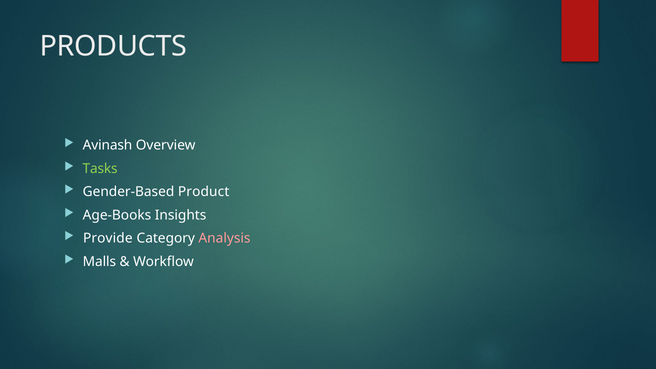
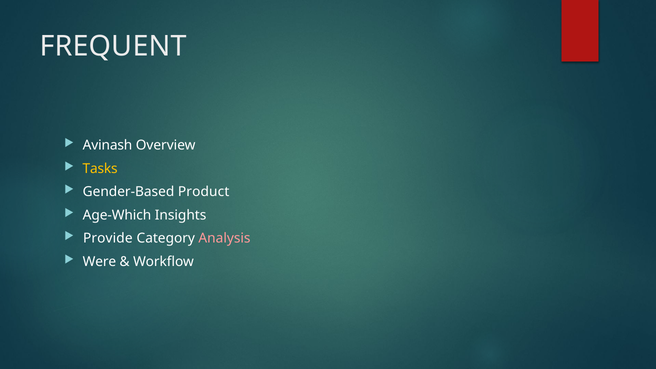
PRODUCTS: PRODUCTS -> FREQUENT
Tasks colour: light green -> yellow
Age-Books: Age-Books -> Age-Which
Malls: Malls -> Were
